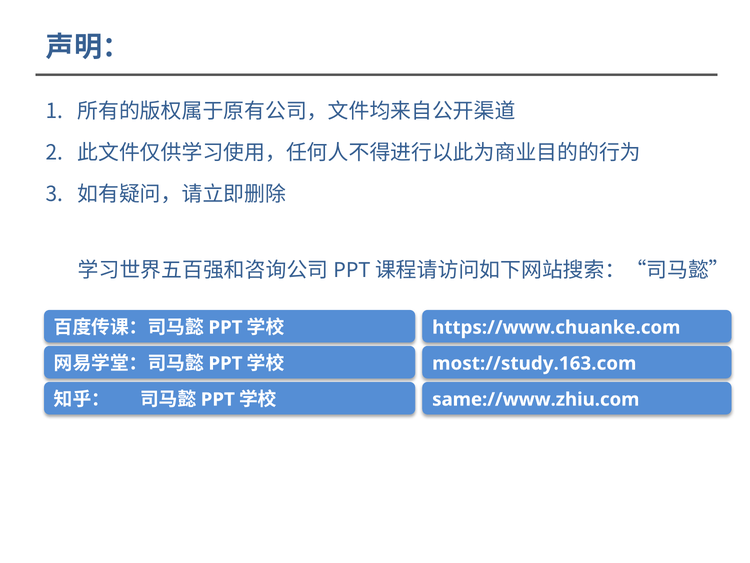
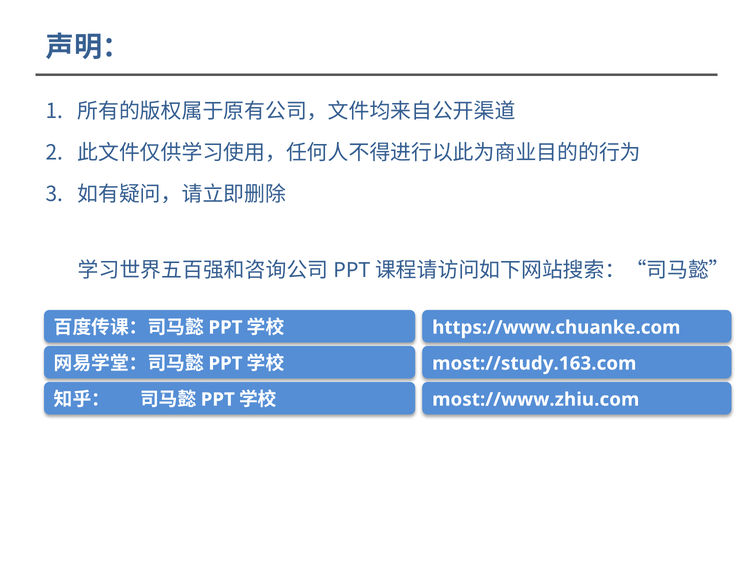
same://www.zhiu.com: same://www.zhiu.com -> most://www.zhiu.com
